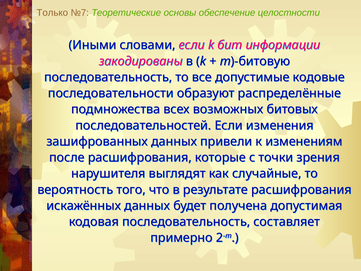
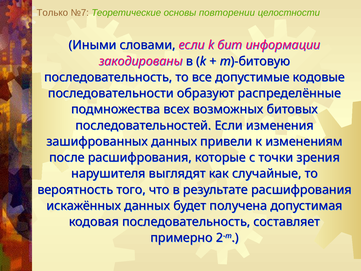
обеспечение: обеспечение -> повторении
